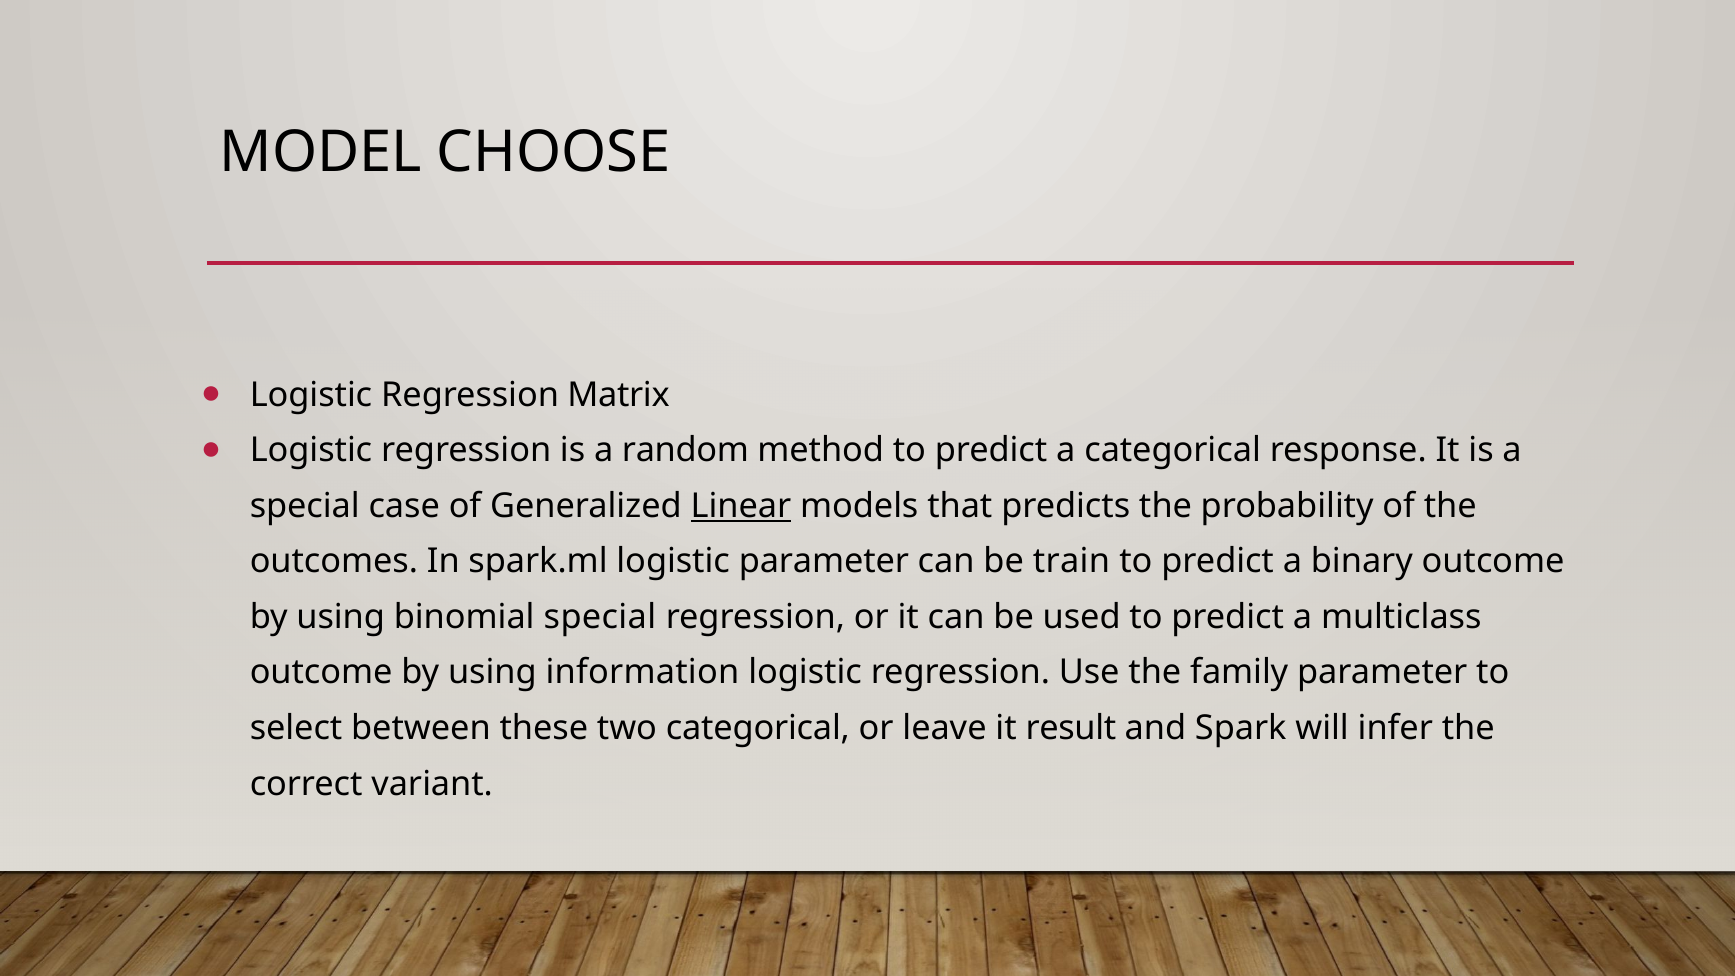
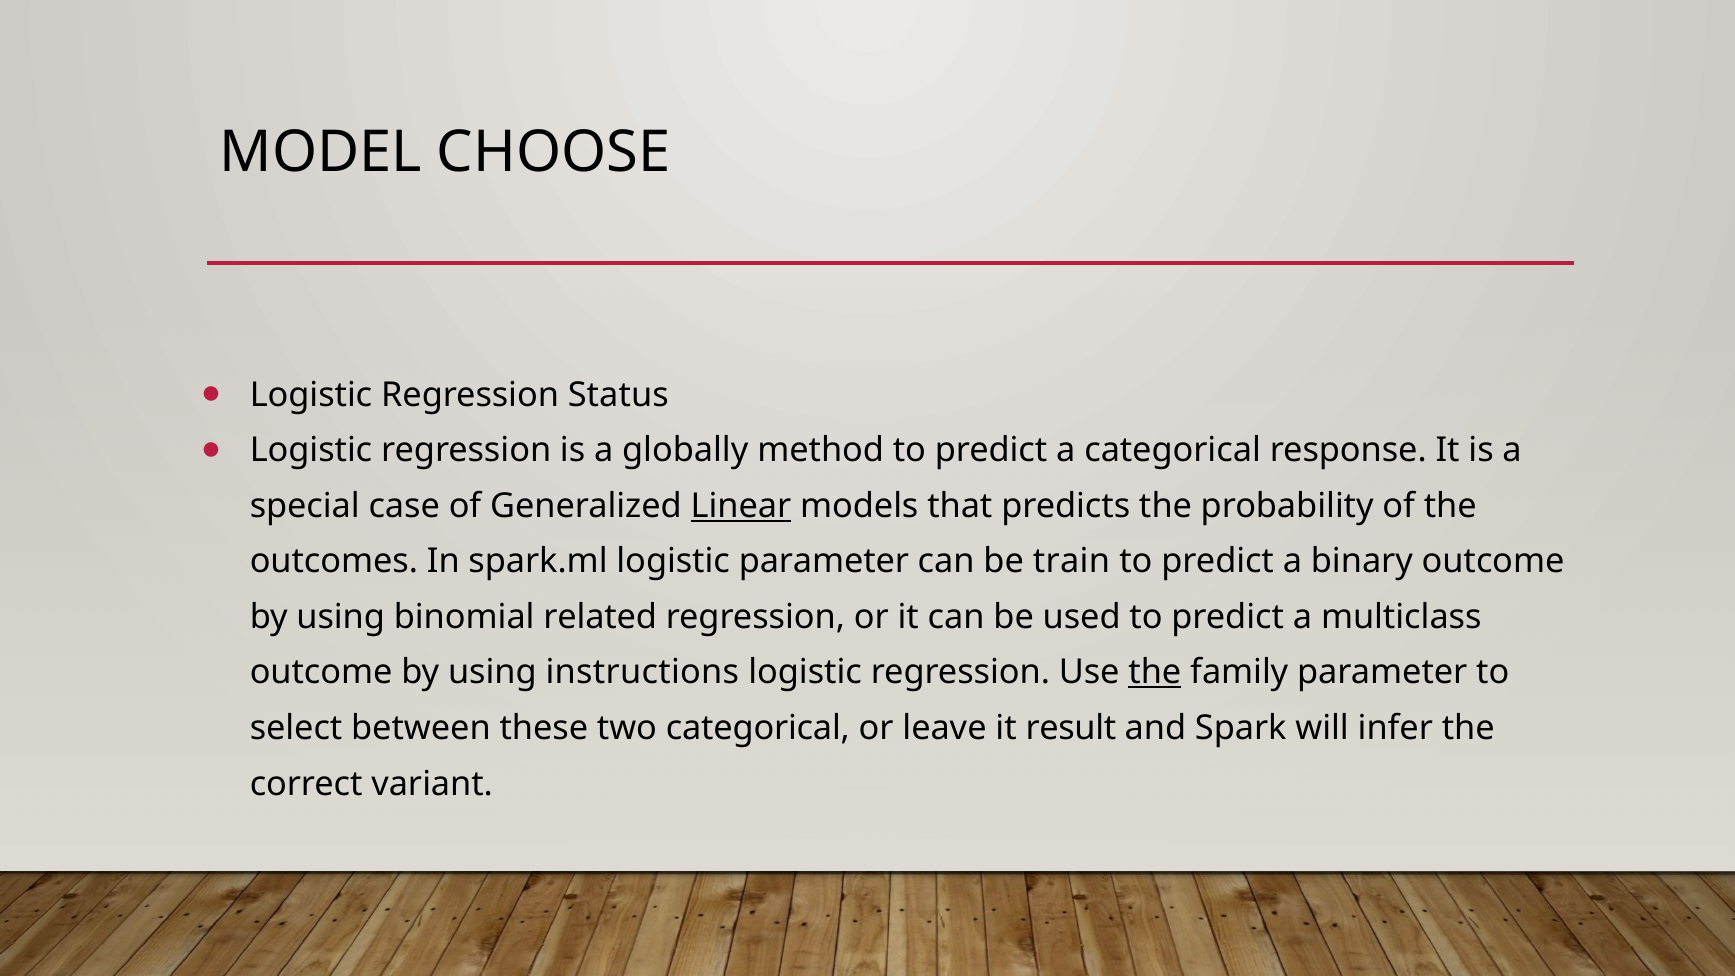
Matrix: Matrix -> Status
random: random -> globally
binomial special: special -> related
information: information -> instructions
the at (1155, 673) underline: none -> present
